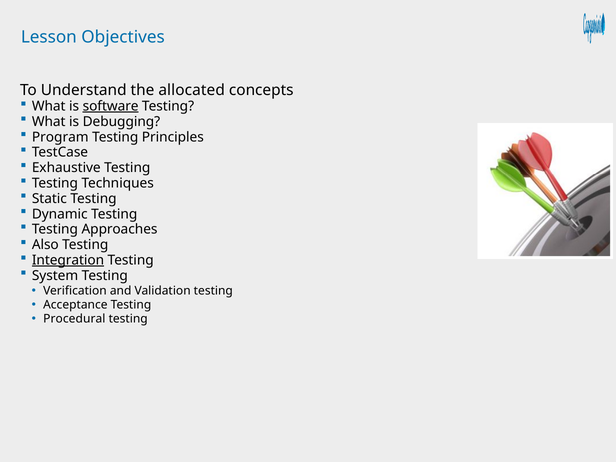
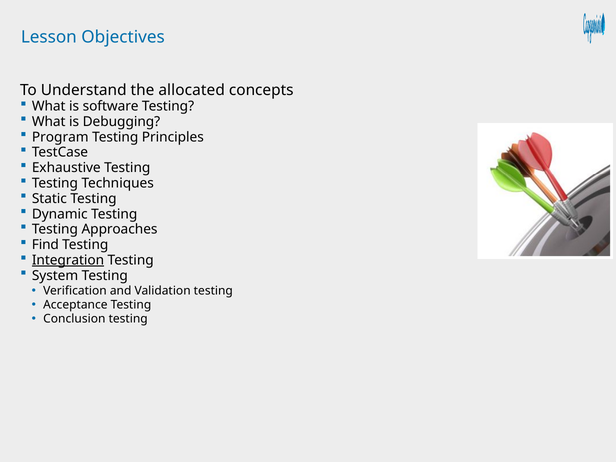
software underline: present -> none
Also: Also -> Find
Procedural: Procedural -> Conclusion
